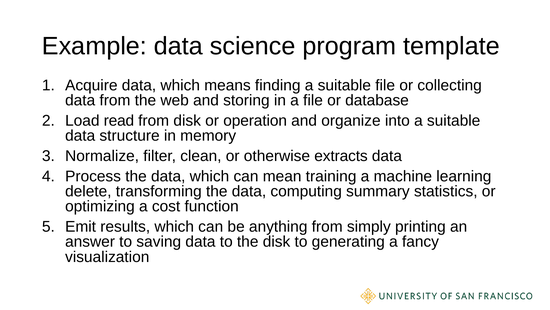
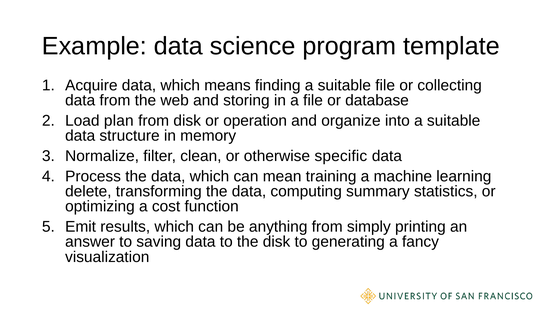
read: read -> plan
extracts: extracts -> specific
